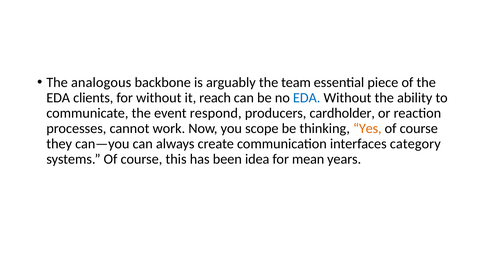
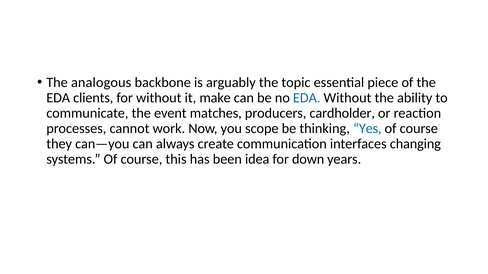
team: team -> topic
reach: reach -> make
respond: respond -> matches
Yes colour: orange -> blue
category: category -> changing
mean: mean -> down
